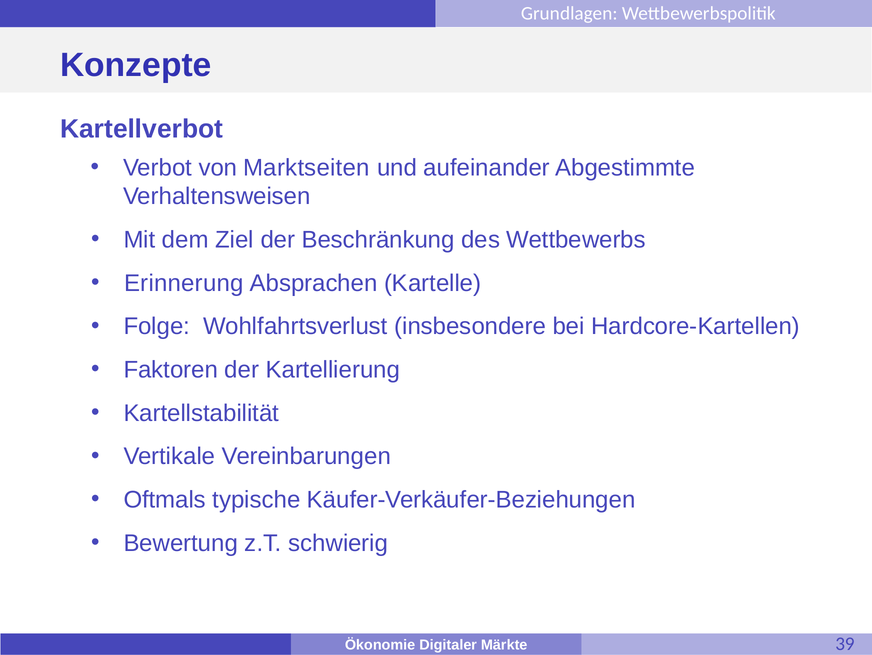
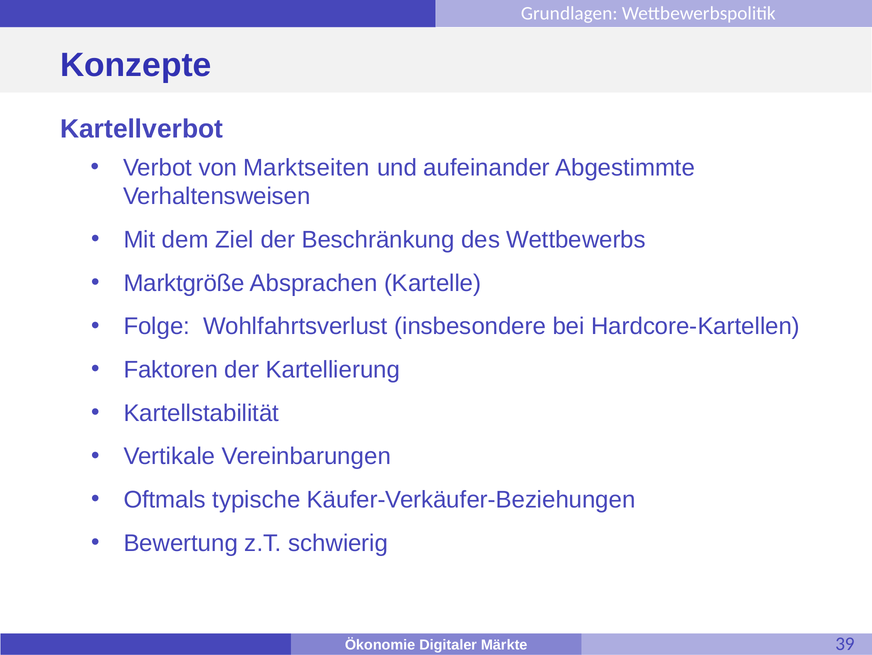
Erinnerung: Erinnerung -> Marktgröße
